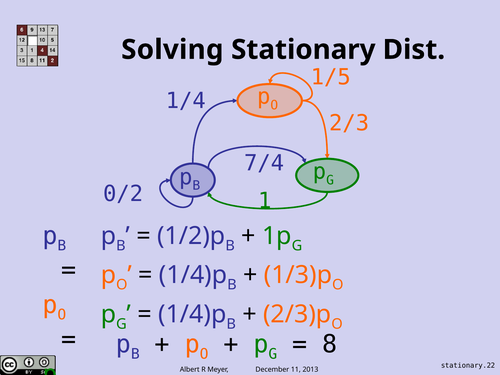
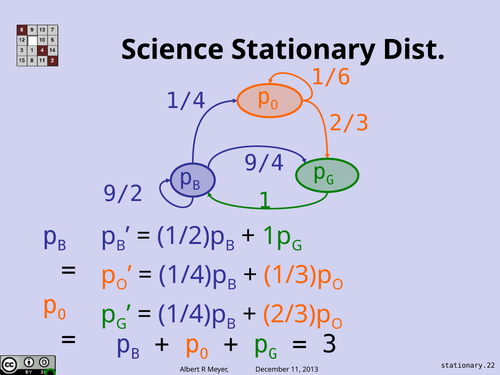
Solving: Solving -> Science
1/5: 1/5 -> 1/6
7/4: 7/4 -> 9/4
0/2: 0/2 -> 9/2
8: 8 -> 3
